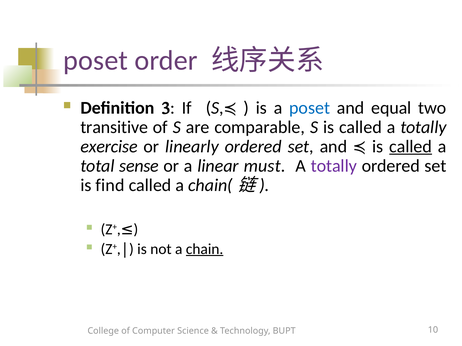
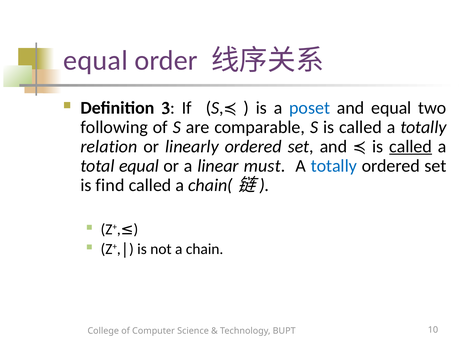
poset at (96, 61): poset -> equal
transitive: transitive -> following
exercise: exercise -> relation
total sense: sense -> equal
totally at (334, 166) colour: purple -> blue
chain underline: present -> none
